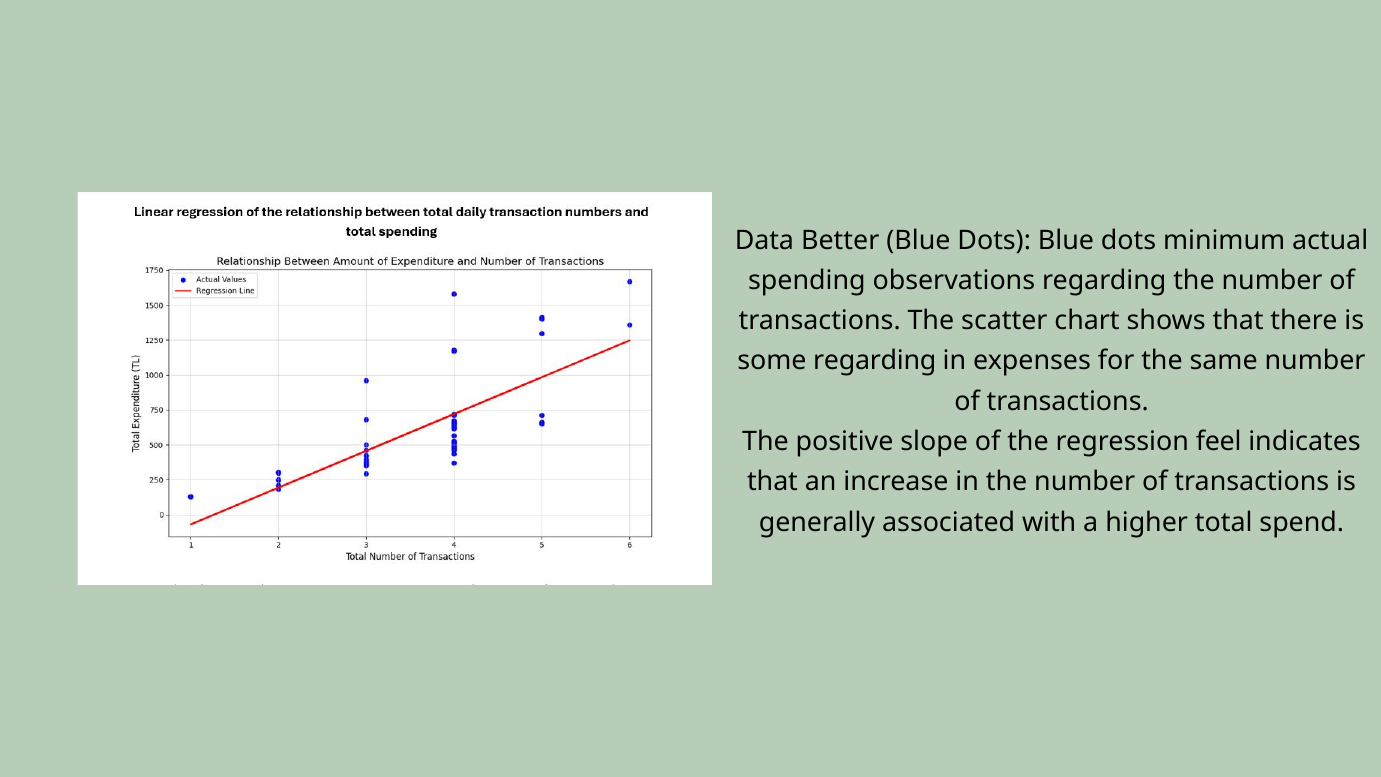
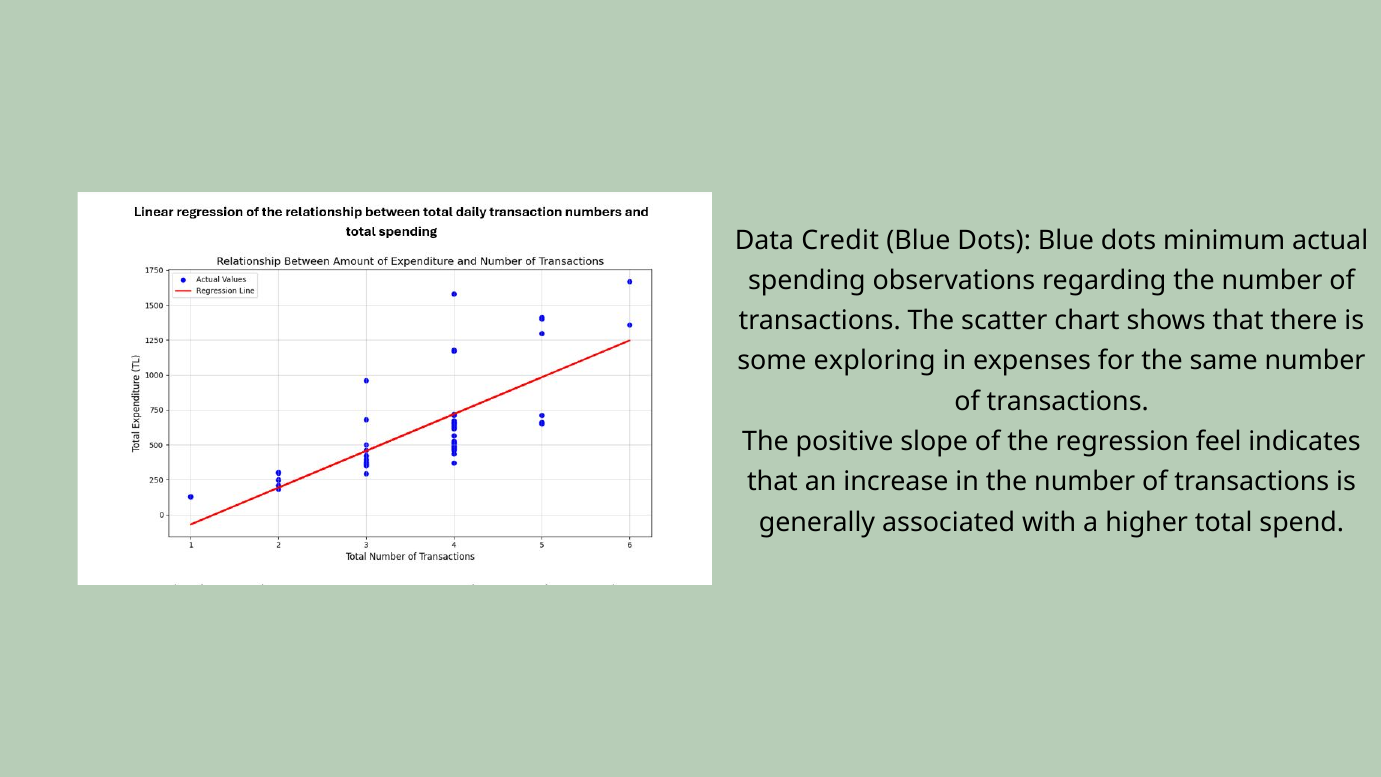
Better: Better -> Credit
some regarding: regarding -> exploring
